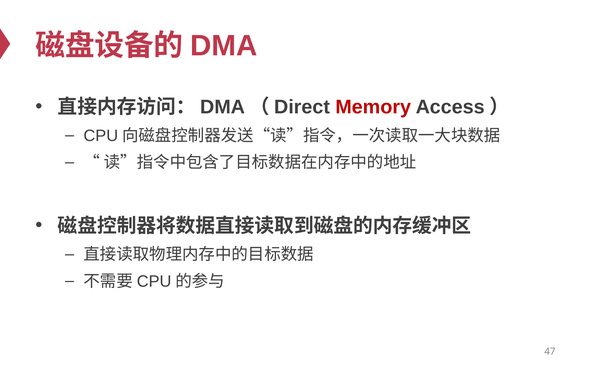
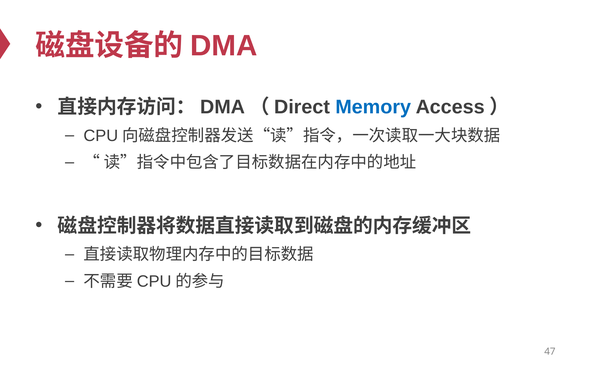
Memory colour: red -> blue
